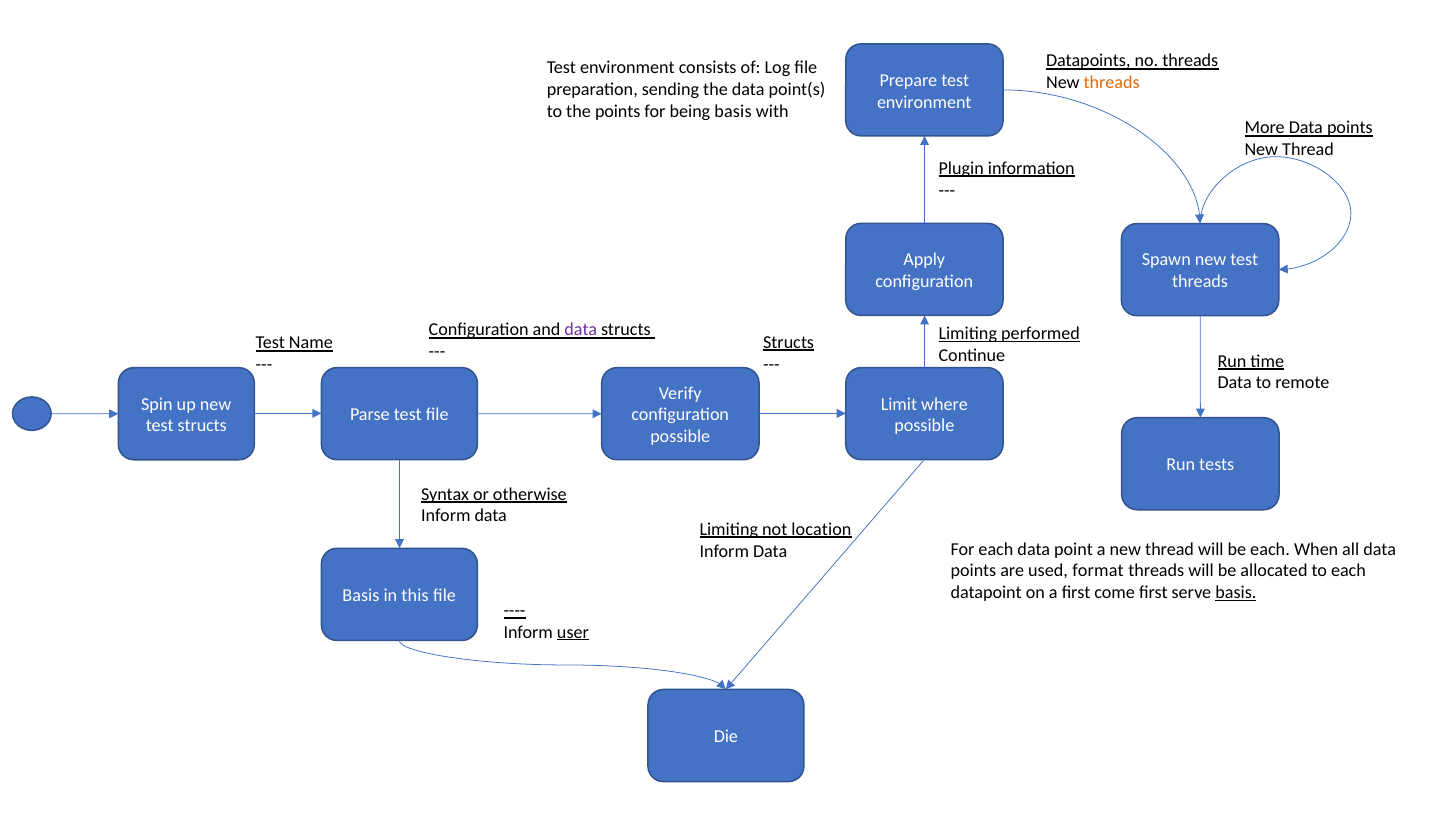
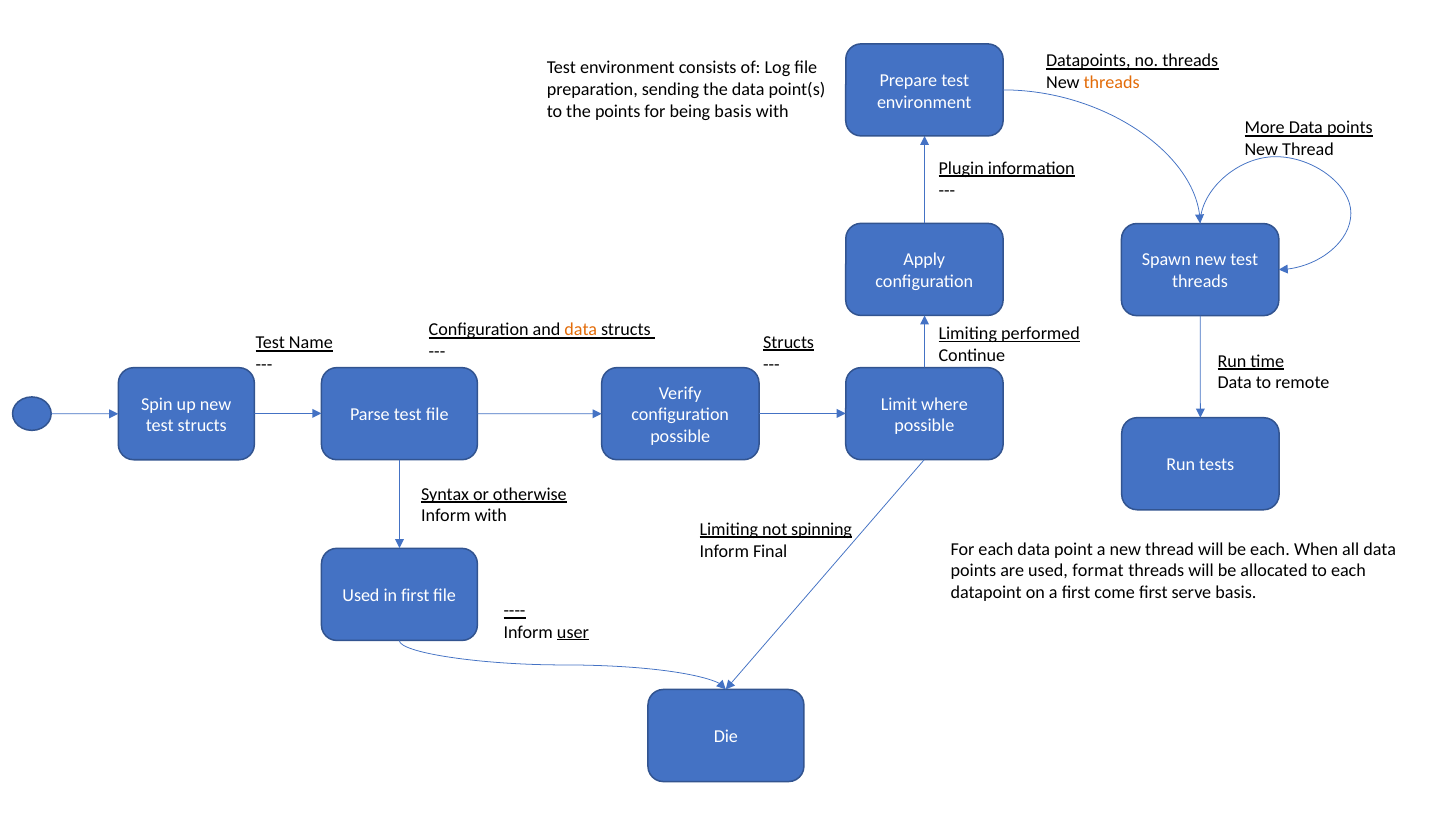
data at (581, 330) colour: purple -> orange
data at (491, 516): data -> with
location: location -> spinning
Data at (770, 551): Data -> Final
basis at (1236, 592) underline: present -> none
Basis at (361, 595): Basis -> Used
in this: this -> first
